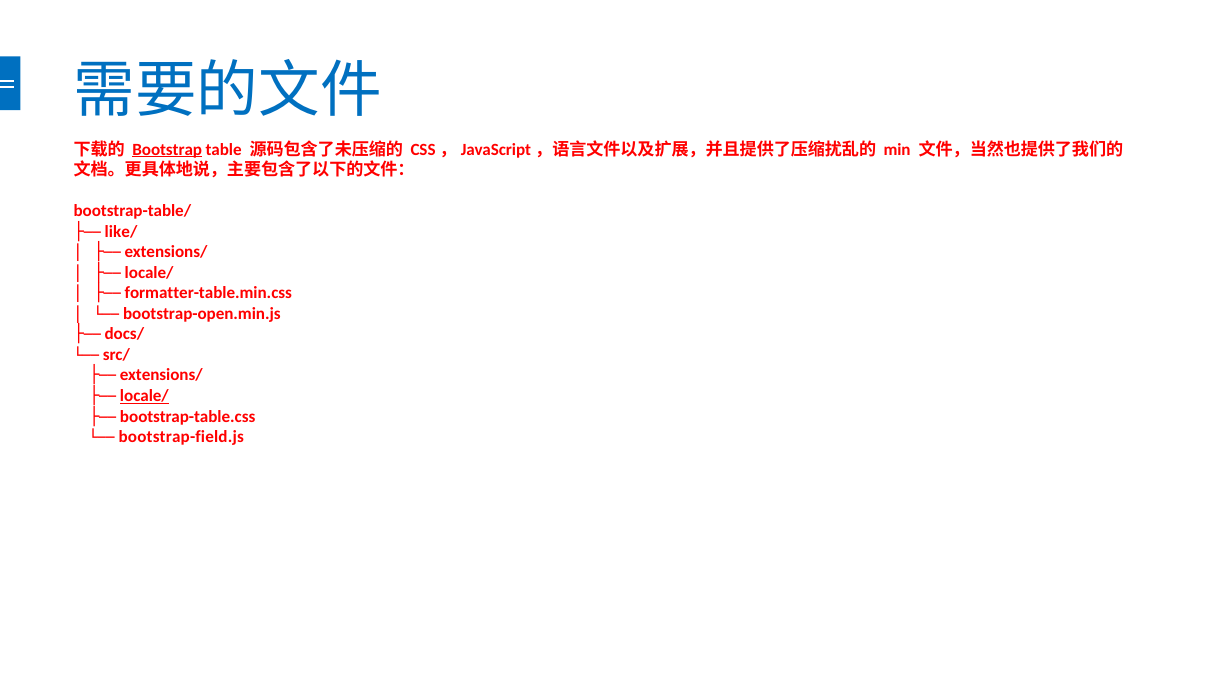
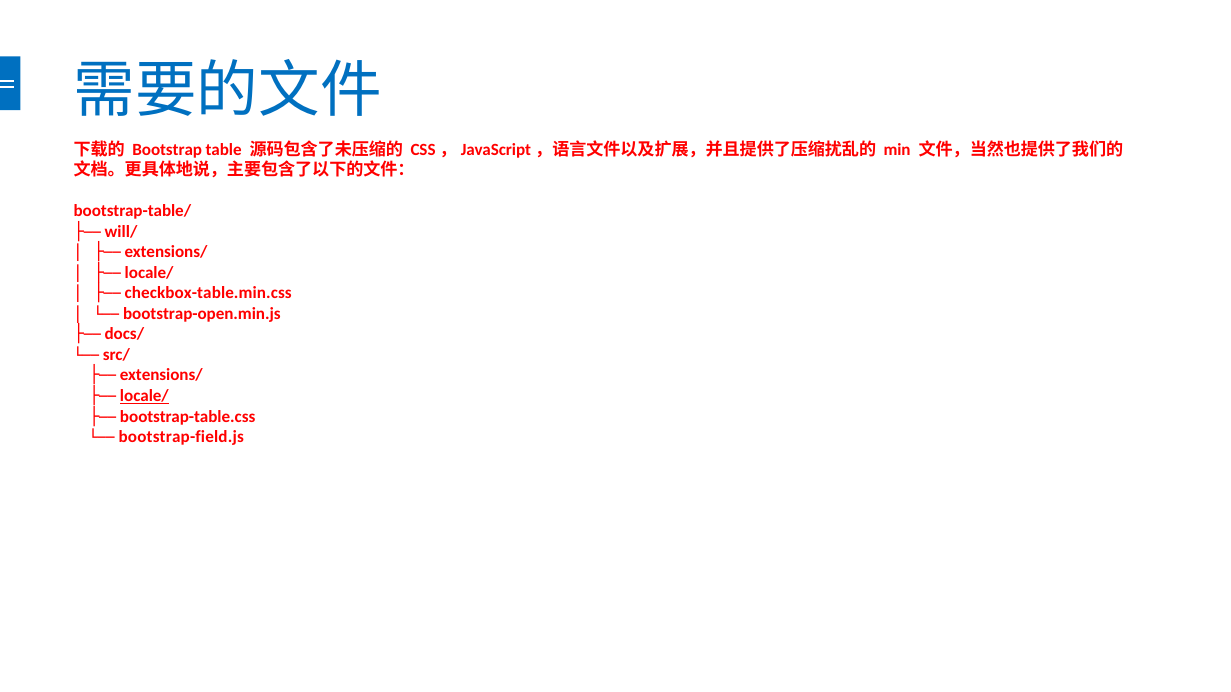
Bootstrap underline: present -> none
like/: like/ -> will/
formatter-table.min.css: formatter-table.min.css -> checkbox-table.min.css
